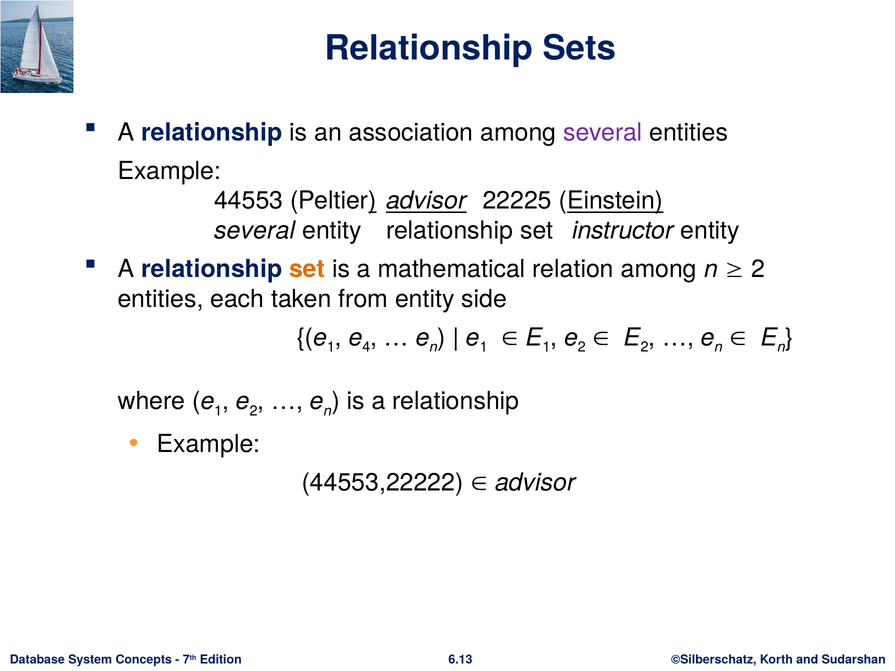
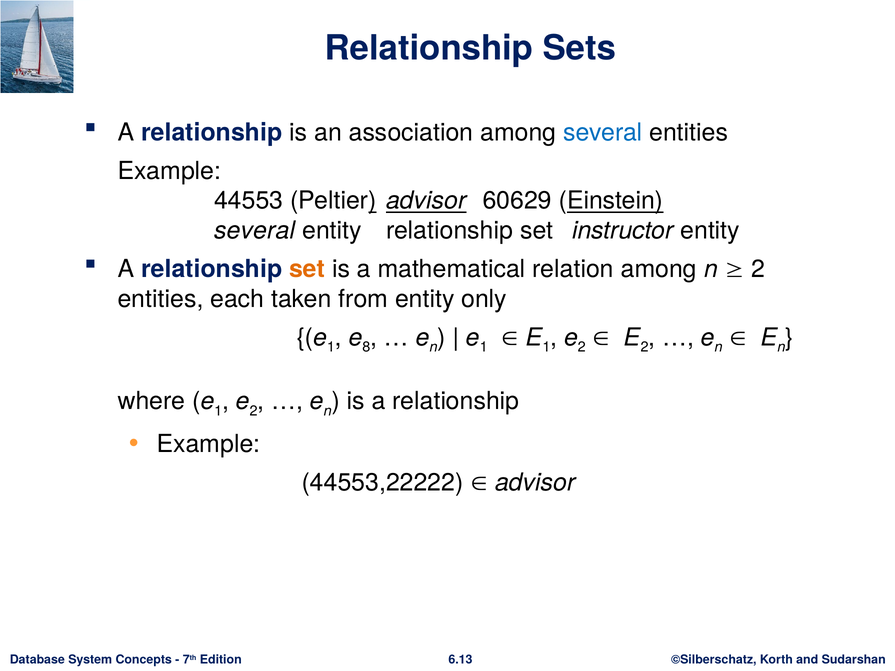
several at (603, 132) colour: purple -> blue
22225: 22225 -> 60629
side: side -> only
4: 4 -> 8
